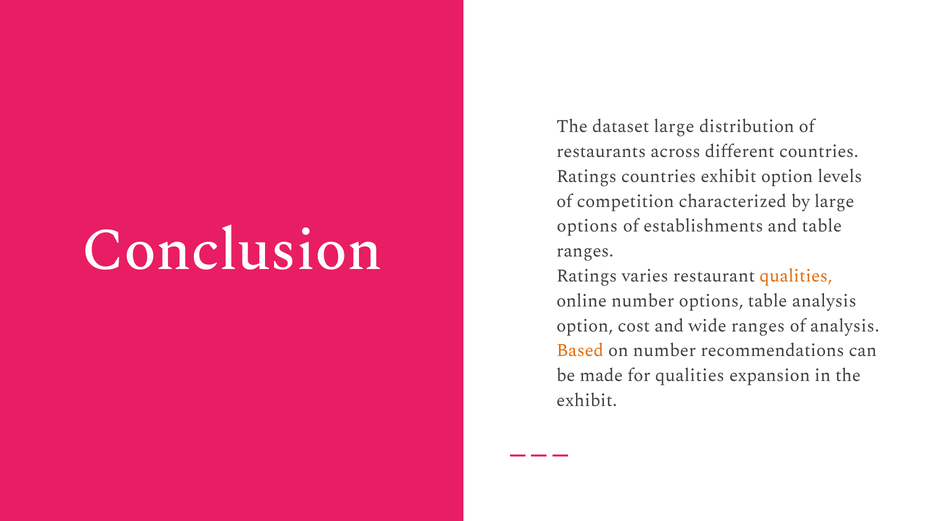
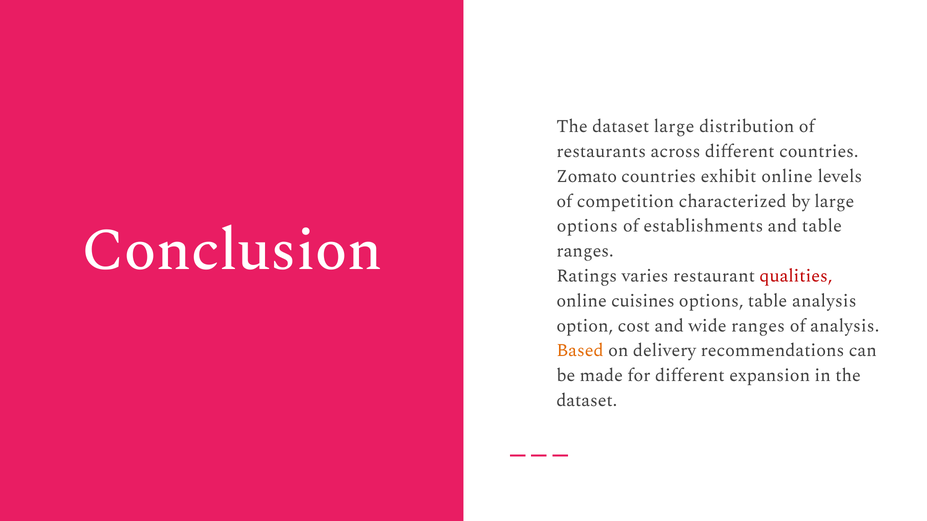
Ratings at (587, 176): Ratings -> Zomato
exhibit option: option -> online
qualities at (796, 276) colour: orange -> red
online number: number -> cuisines
on number: number -> delivery
for qualities: qualities -> different
exhibit at (587, 401): exhibit -> dataset
